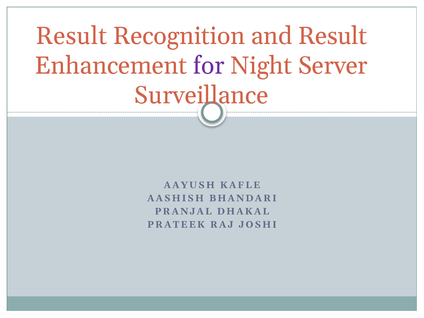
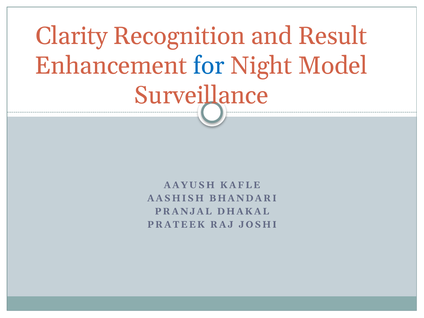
Result at (71, 36): Result -> Clarity
for colour: purple -> blue
Server: Server -> Model
